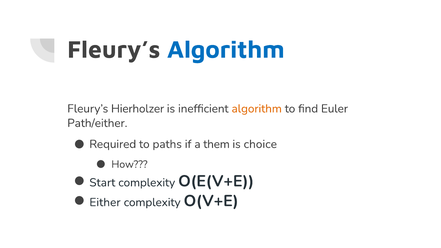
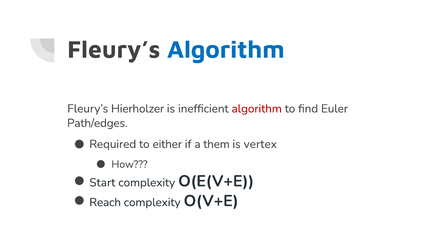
algorithm at (257, 109) colour: orange -> red
Path/either: Path/either -> Path/edges
paths: paths -> either
choice: choice -> vertex
Either: Either -> Reach
